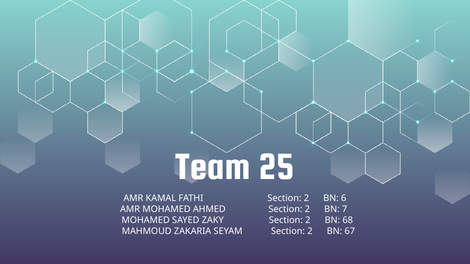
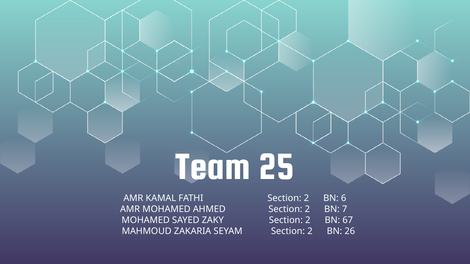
68: 68 -> 67
67: 67 -> 26
